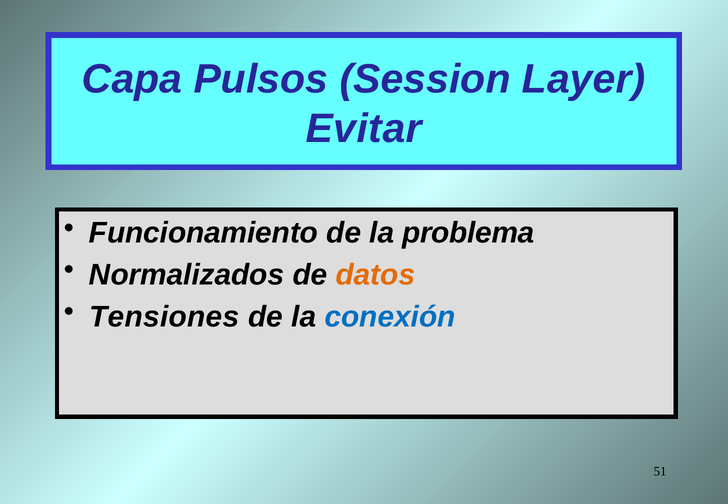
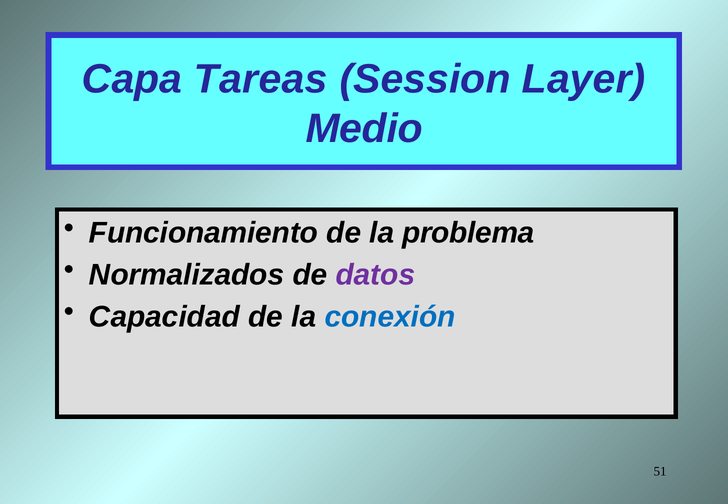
Pulsos: Pulsos -> Tareas
Evitar: Evitar -> Medio
datos colour: orange -> purple
Tensiones: Tensiones -> Capacidad
